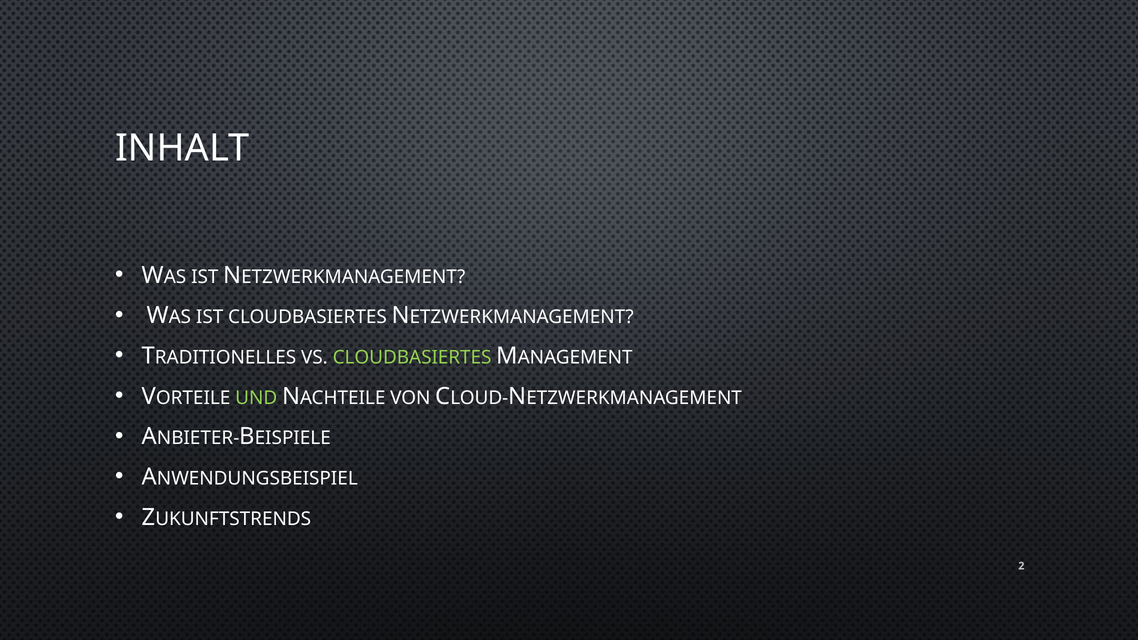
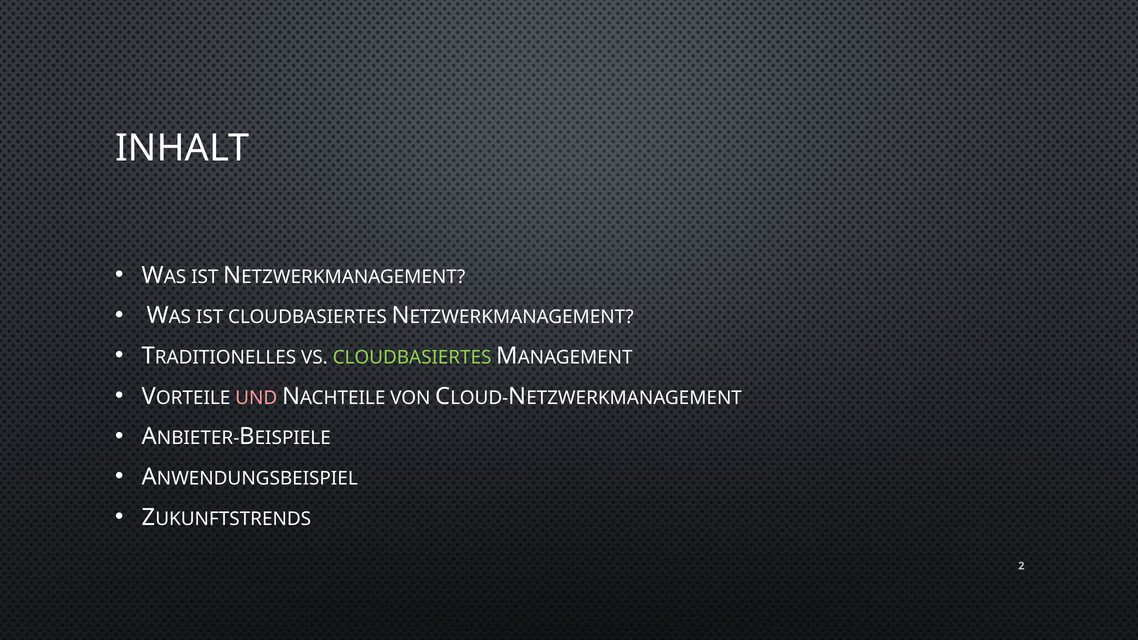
UND colour: light green -> pink
